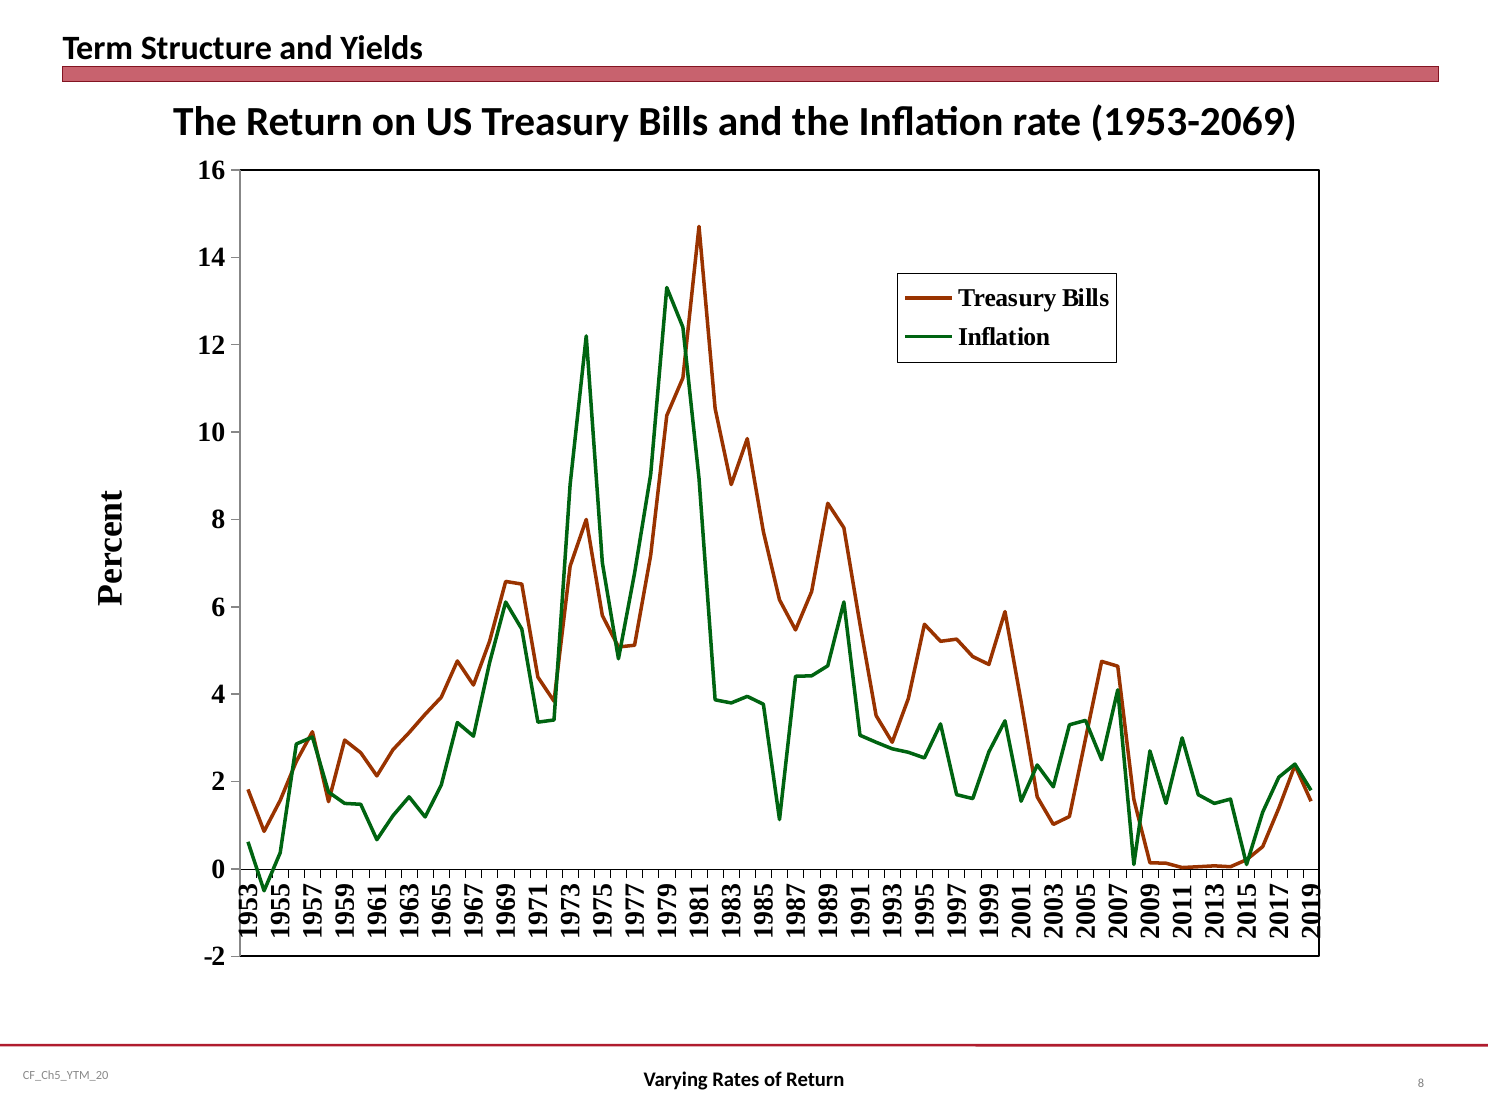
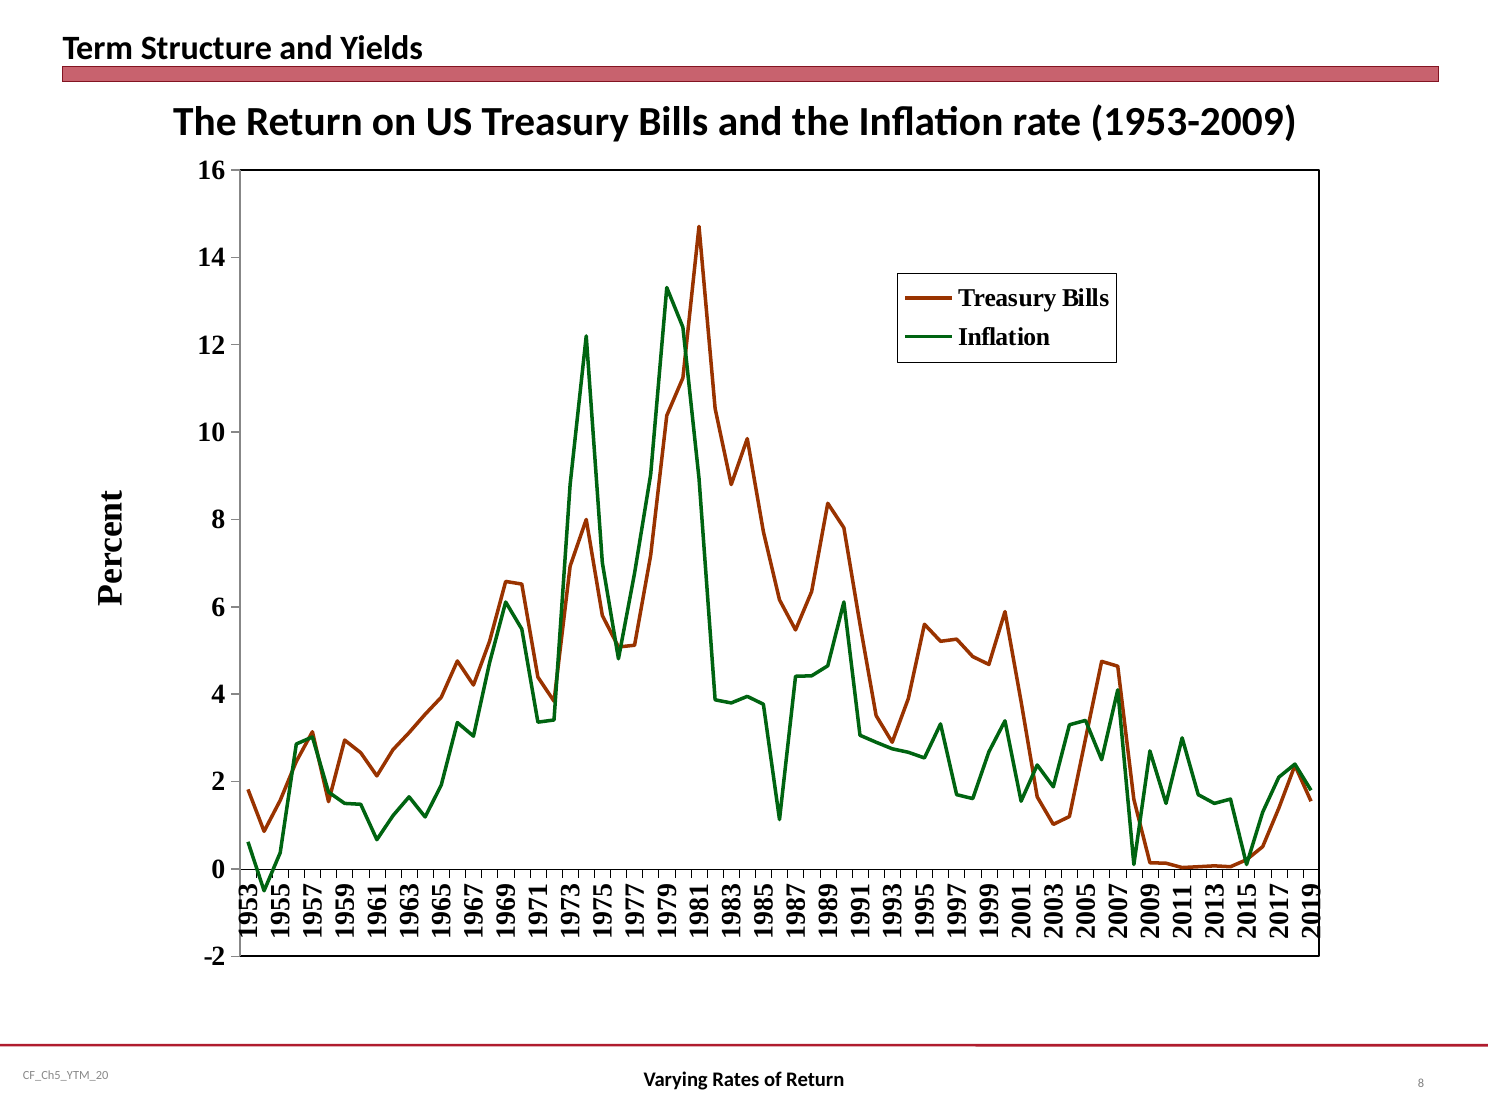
1953-2069: 1953-2069 -> 1953-2009
